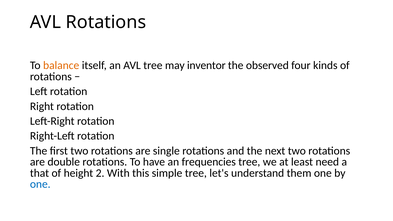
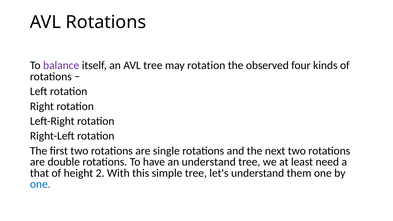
balance colour: orange -> purple
may inventor: inventor -> rotation
an frequencies: frequencies -> understand
